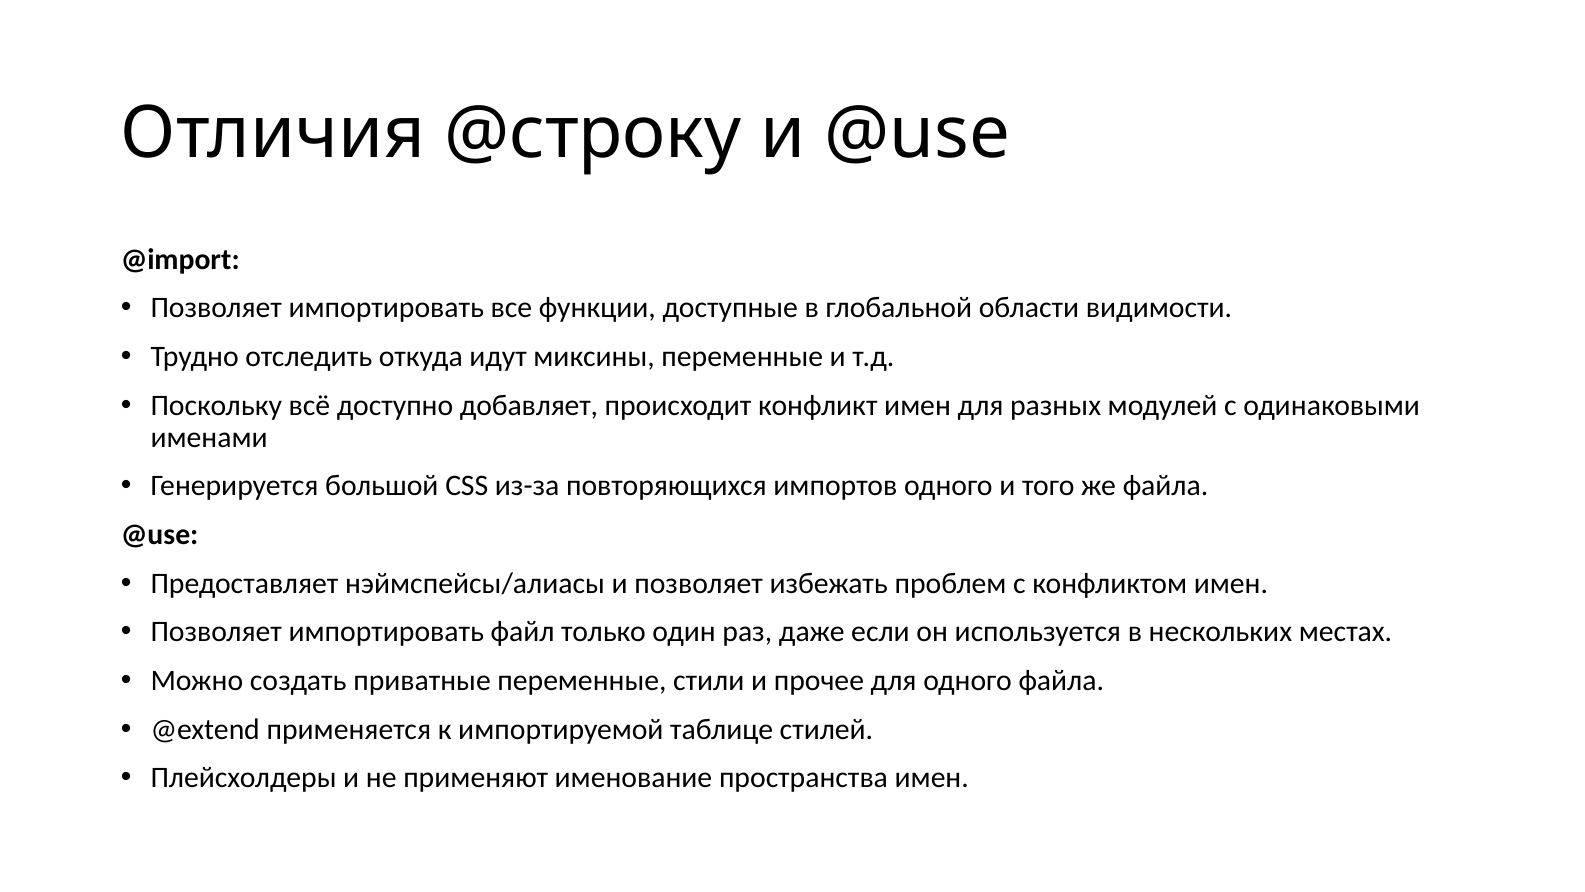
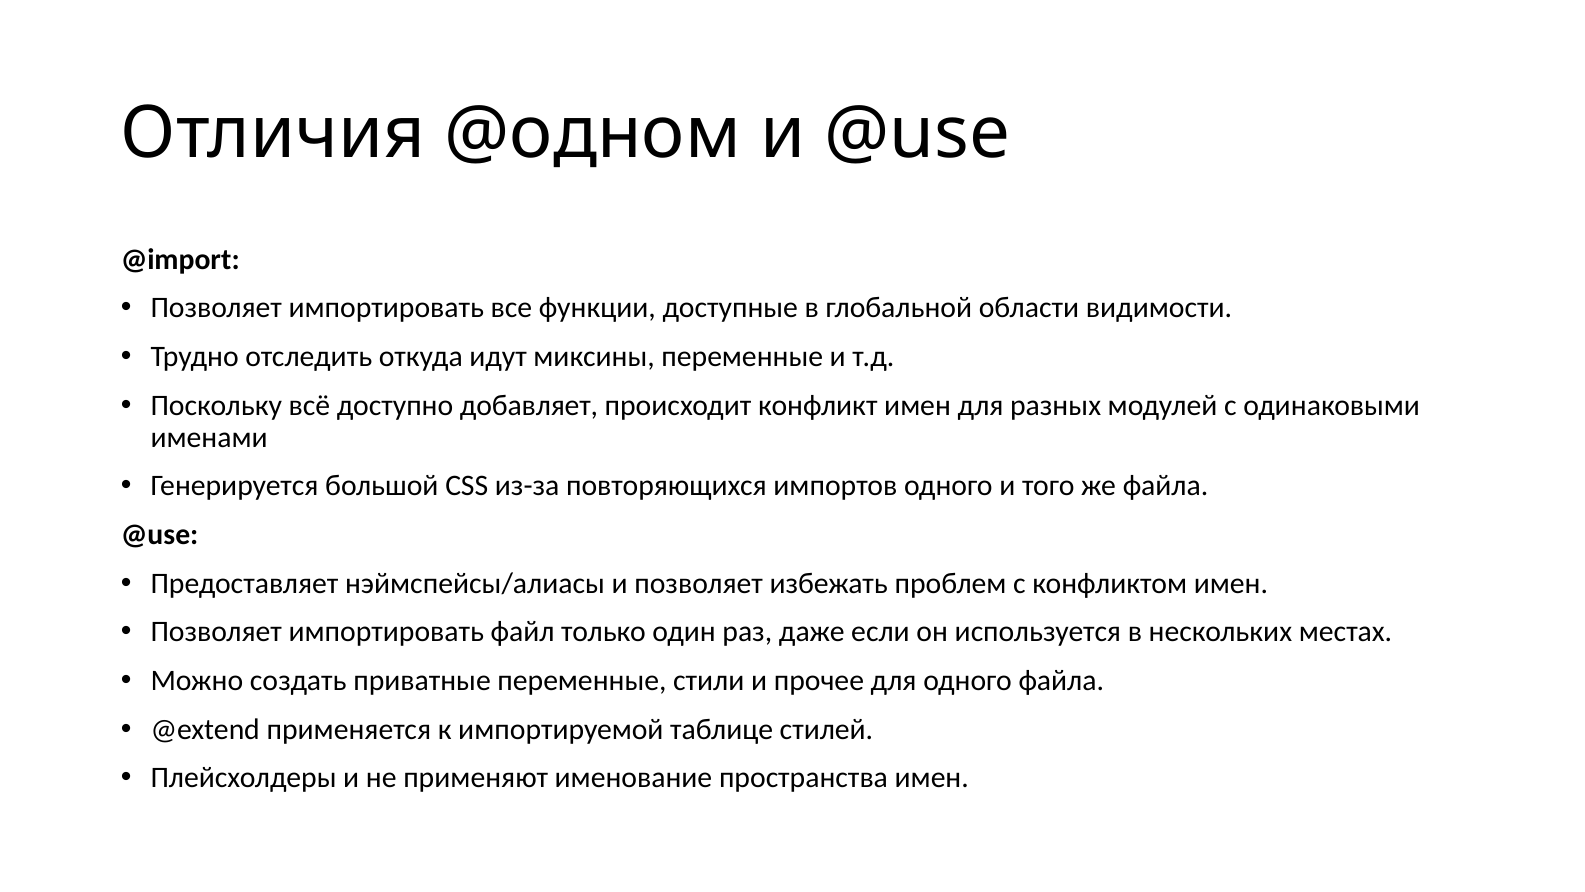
@строку: @строку -> @одном
